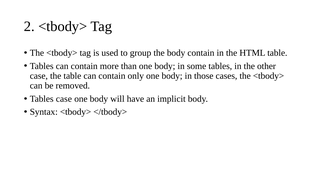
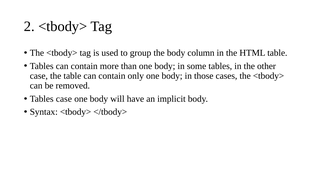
body contain: contain -> column
